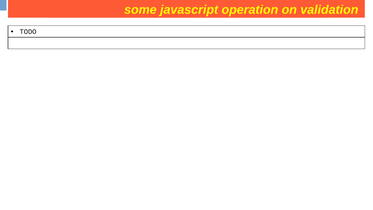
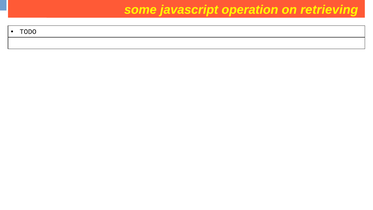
validation: validation -> retrieving
